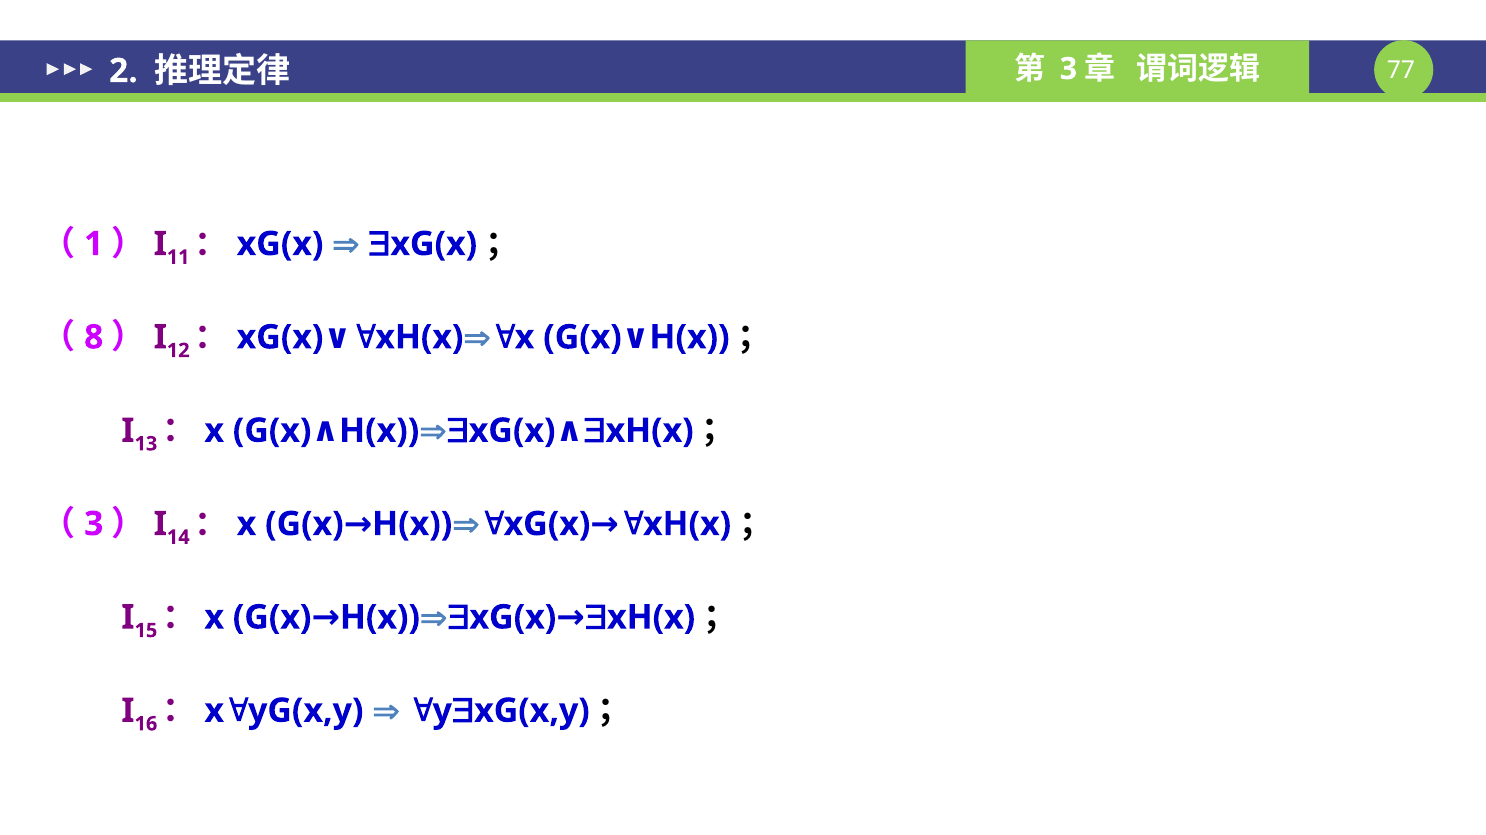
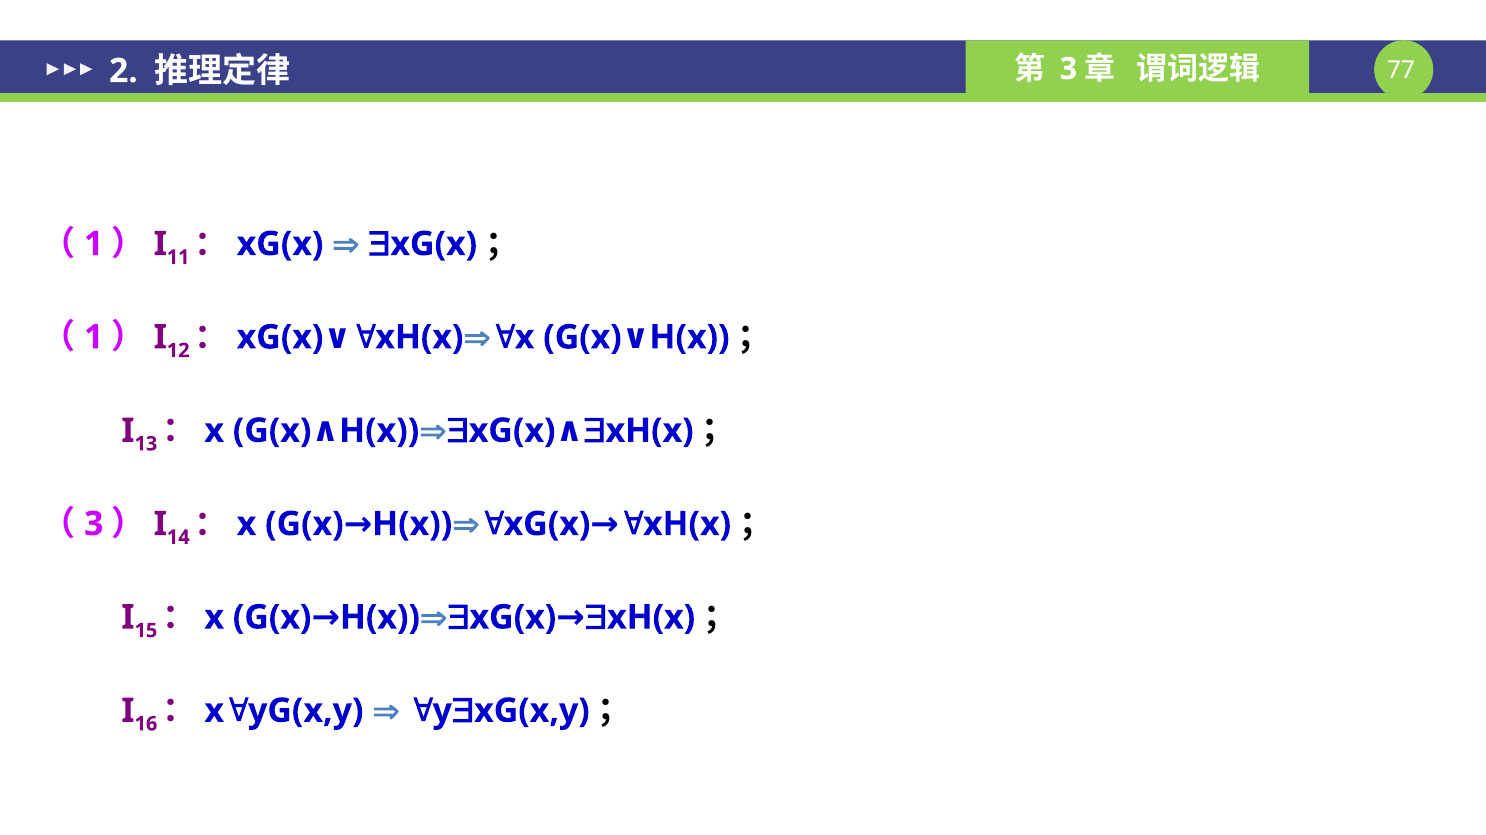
8 at (94, 338): 8 -> 1
